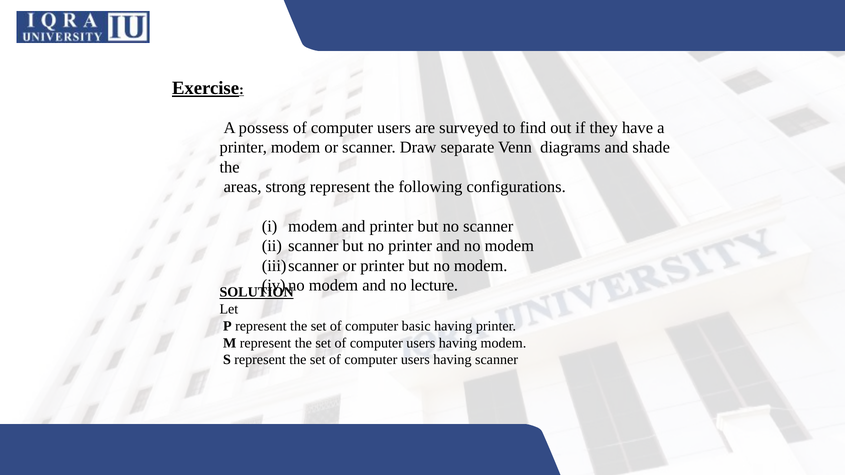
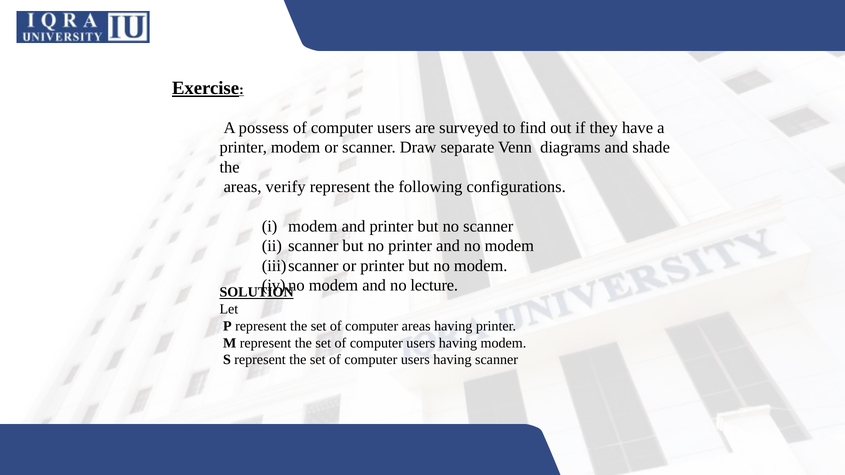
strong: strong -> verify
computer basic: basic -> areas
